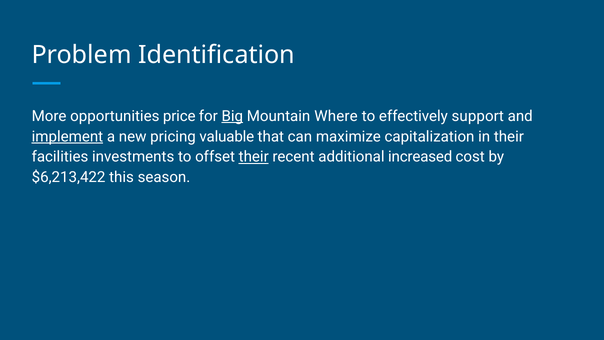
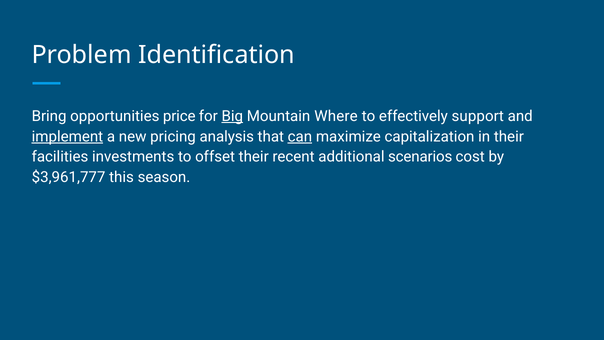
More: More -> Bring
valuable: valuable -> analysis
can underline: none -> present
their at (254, 157) underline: present -> none
increased: increased -> scenarios
$6,213,422: $6,213,422 -> $3,961,777
